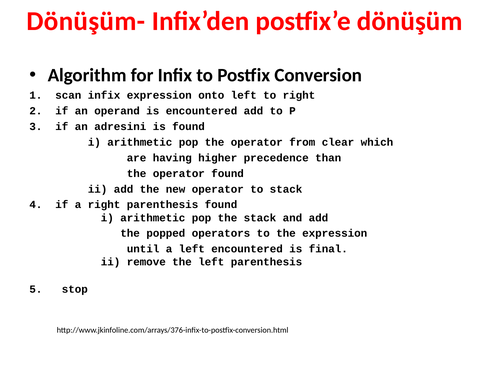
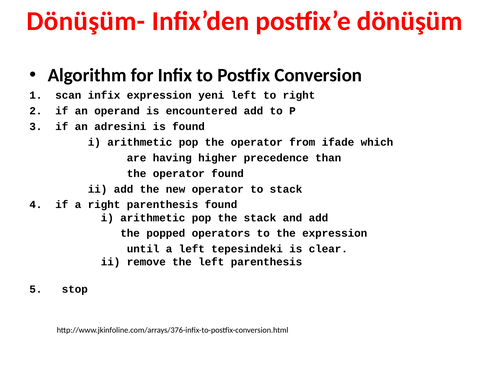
onto: onto -> yeni
clear: clear -> ifade
left encountered: encountered -> tepesindeki
final: final -> clear
